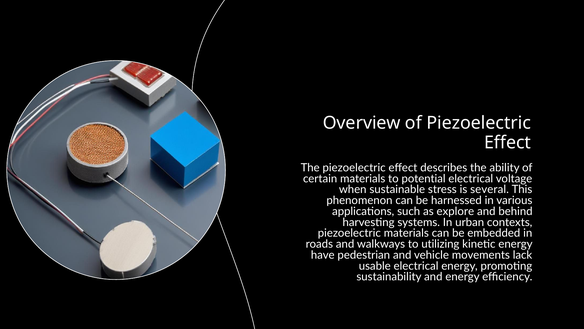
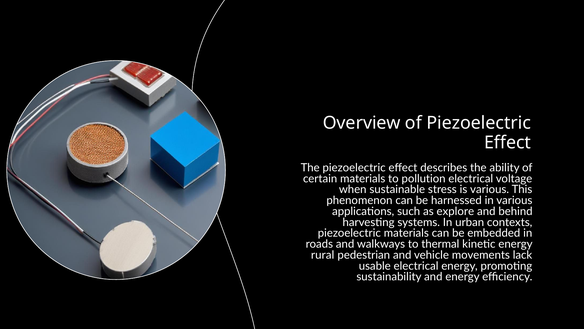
potential: potential -> pollution
is several: several -> various
utilizing: utilizing -> thermal
have: have -> rural
